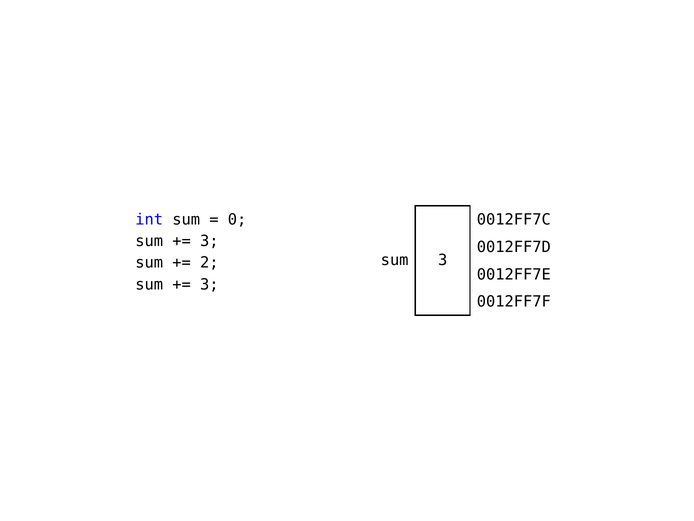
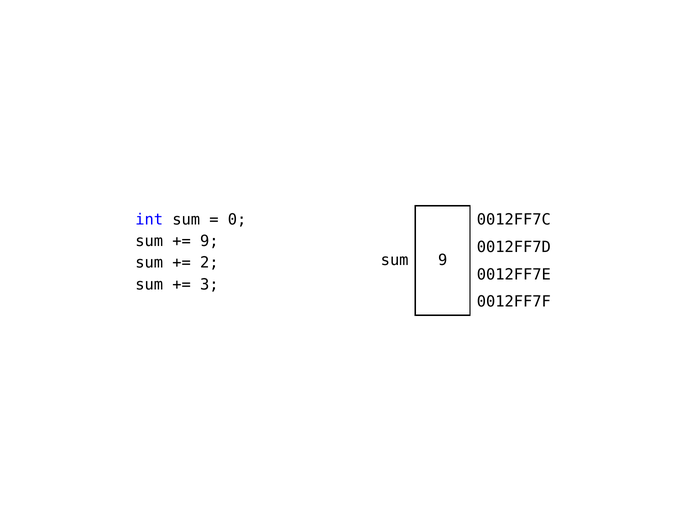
3 at (209, 241): 3 -> 9
sum 3: 3 -> 9
